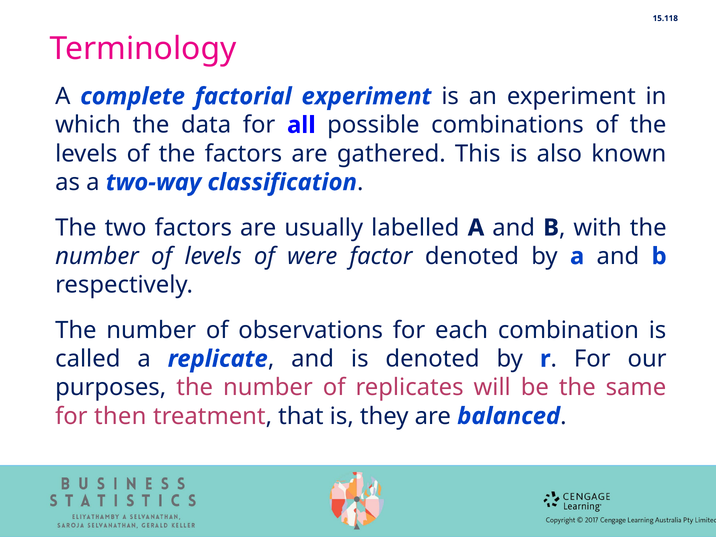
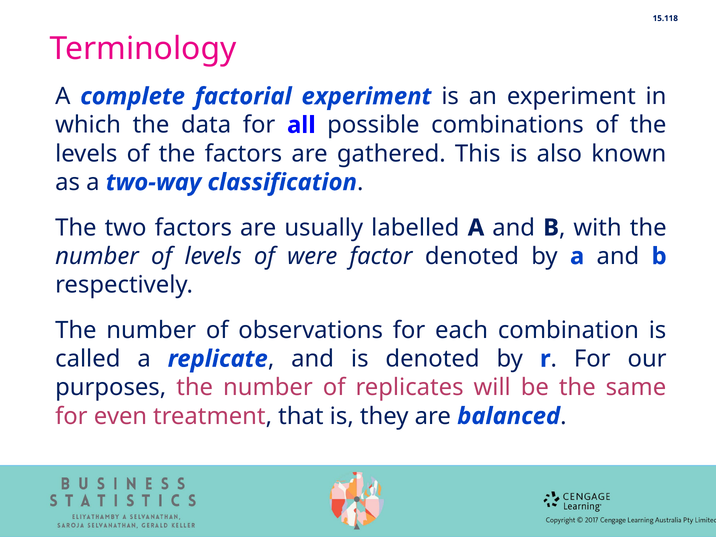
then: then -> even
